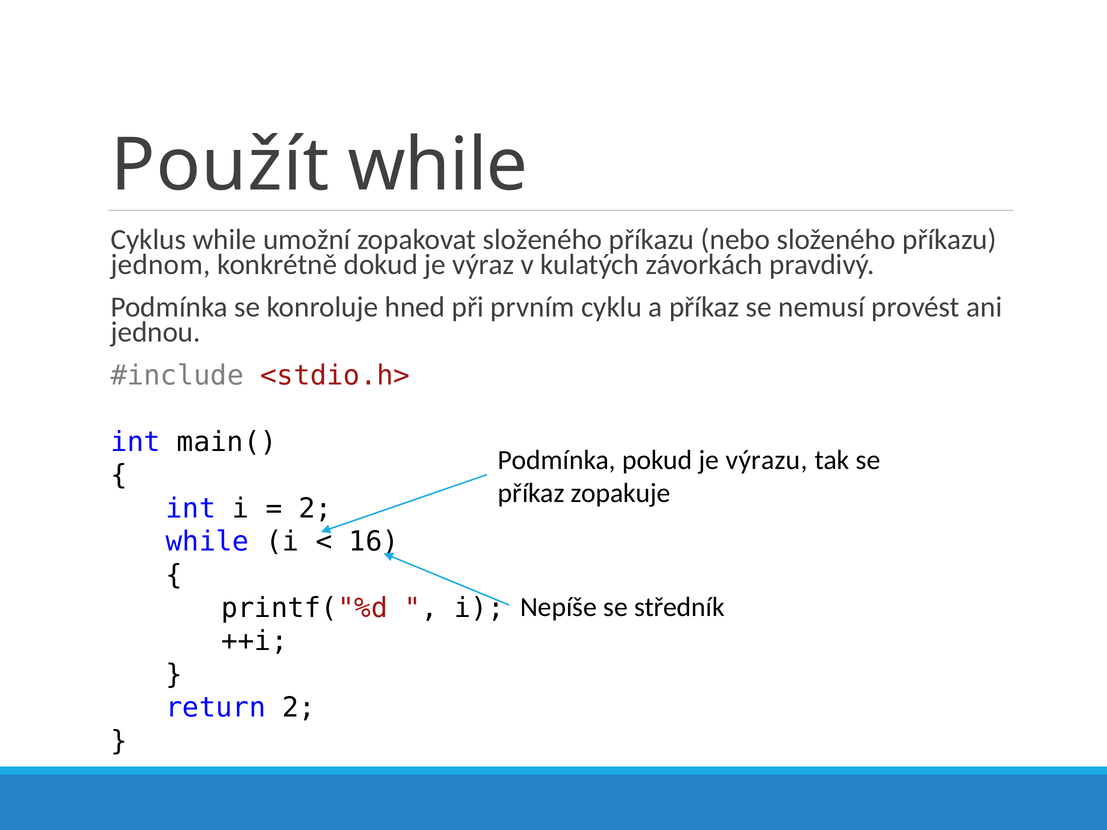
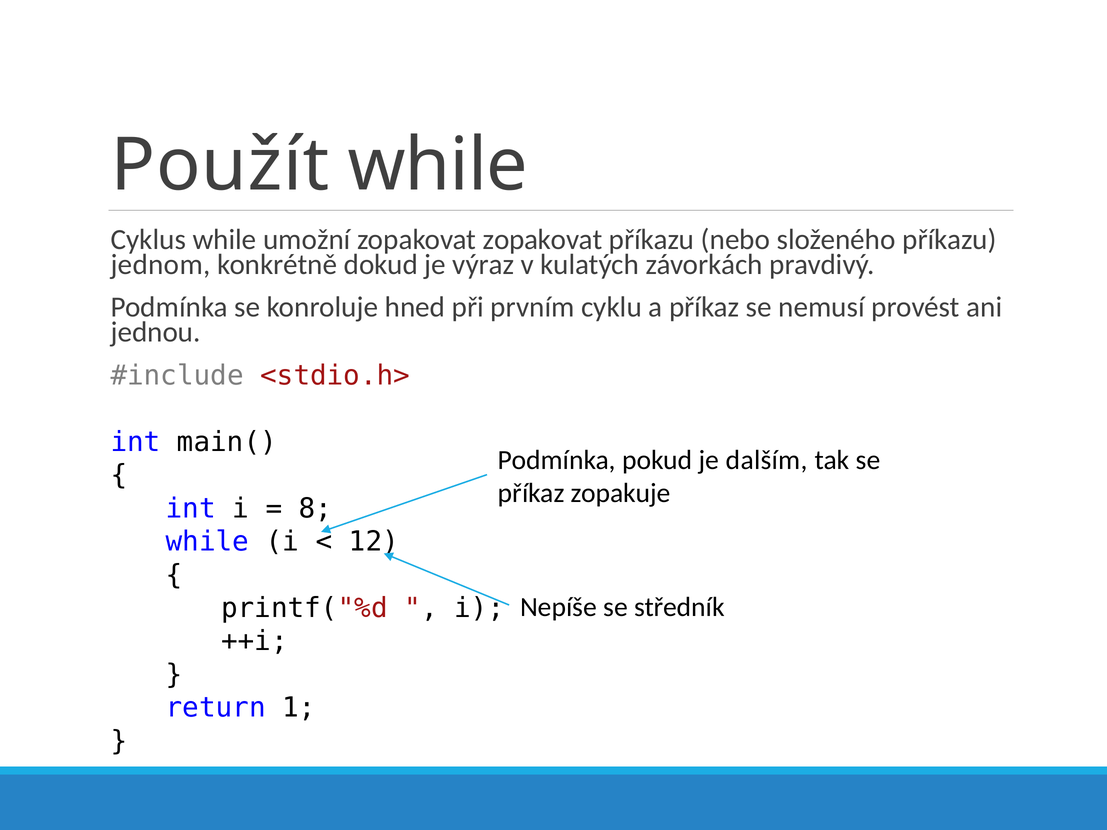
zopakovat složeného: složeného -> zopakovat
výrazu: výrazu -> dalším
2 at (316, 509): 2 -> 8
16: 16 -> 12
return 2: 2 -> 1
